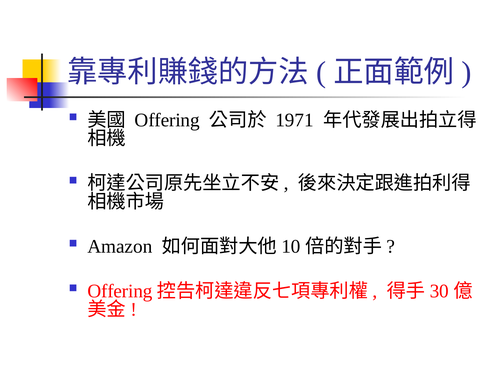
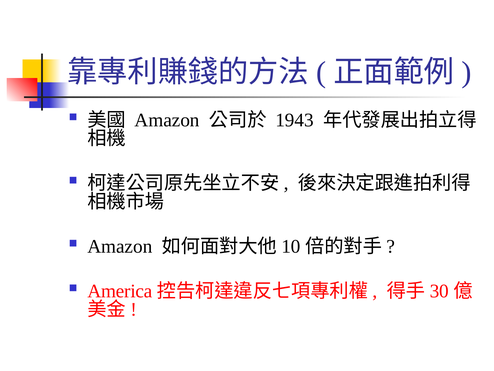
Offering at (167, 120): Offering -> Amazon
1971: 1971 -> 1943
Offering at (120, 291): Offering -> America
